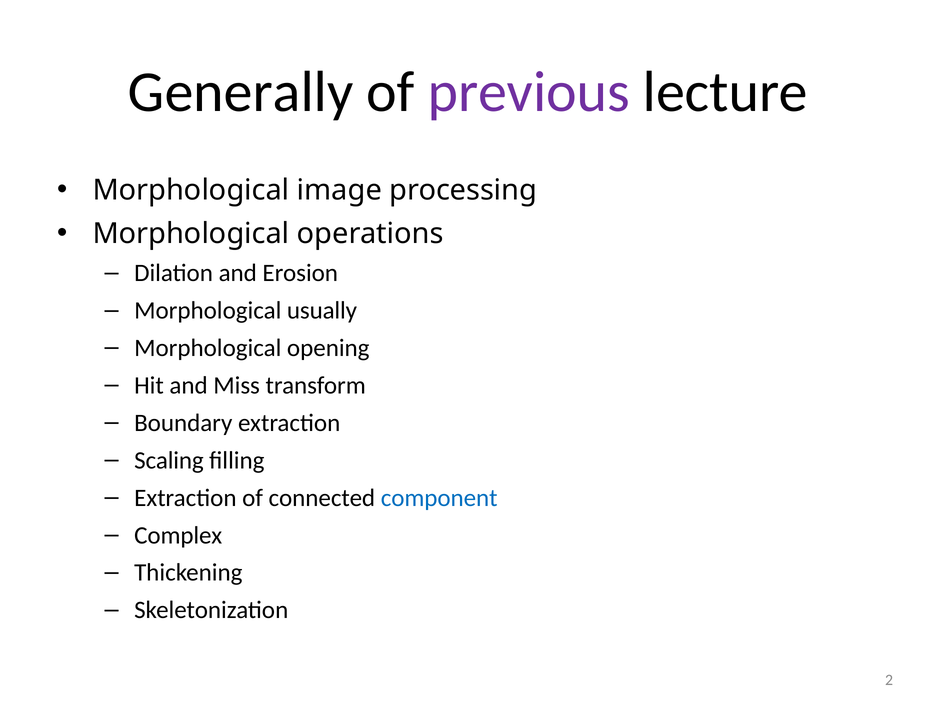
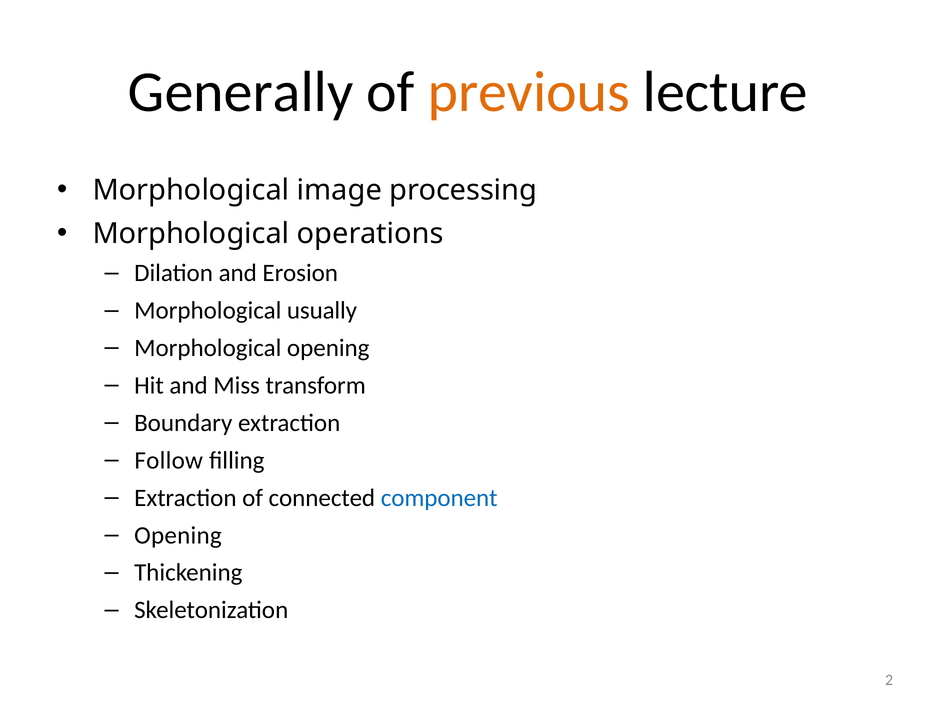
previous colour: purple -> orange
Scaling: Scaling -> Follow
Complex at (178, 536): Complex -> Opening
